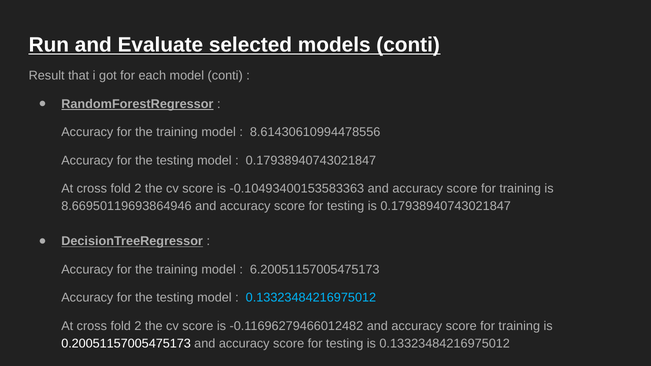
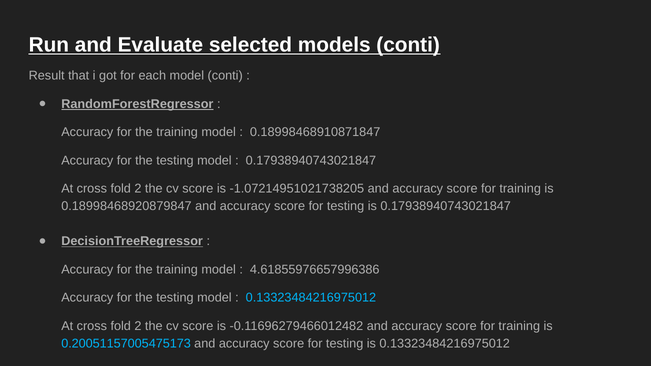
8.61430610994478556: 8.61430610994478556 -> 0.18998468910871847
-0.10493400153583363: -0.10493400153583363 -> -1.07214951021738205
8.66950119693864946: 8.66950119693864946 -> 0.18998468920879847
6.20051157005475173: 6.20051157005475173 -> 4.61855976657996386
0.20051157005475173 colour: white -> light blue
